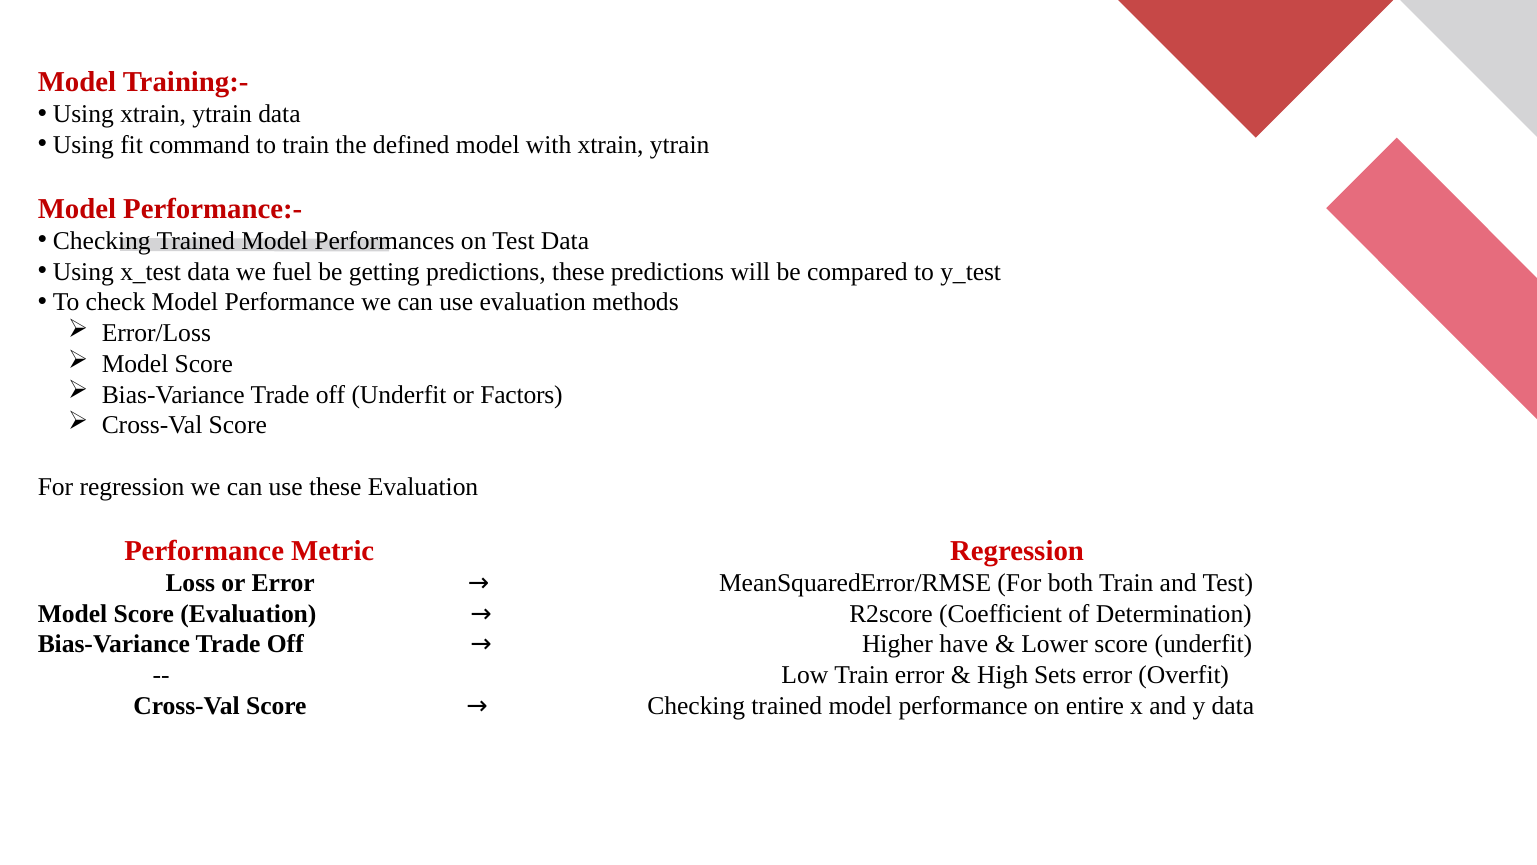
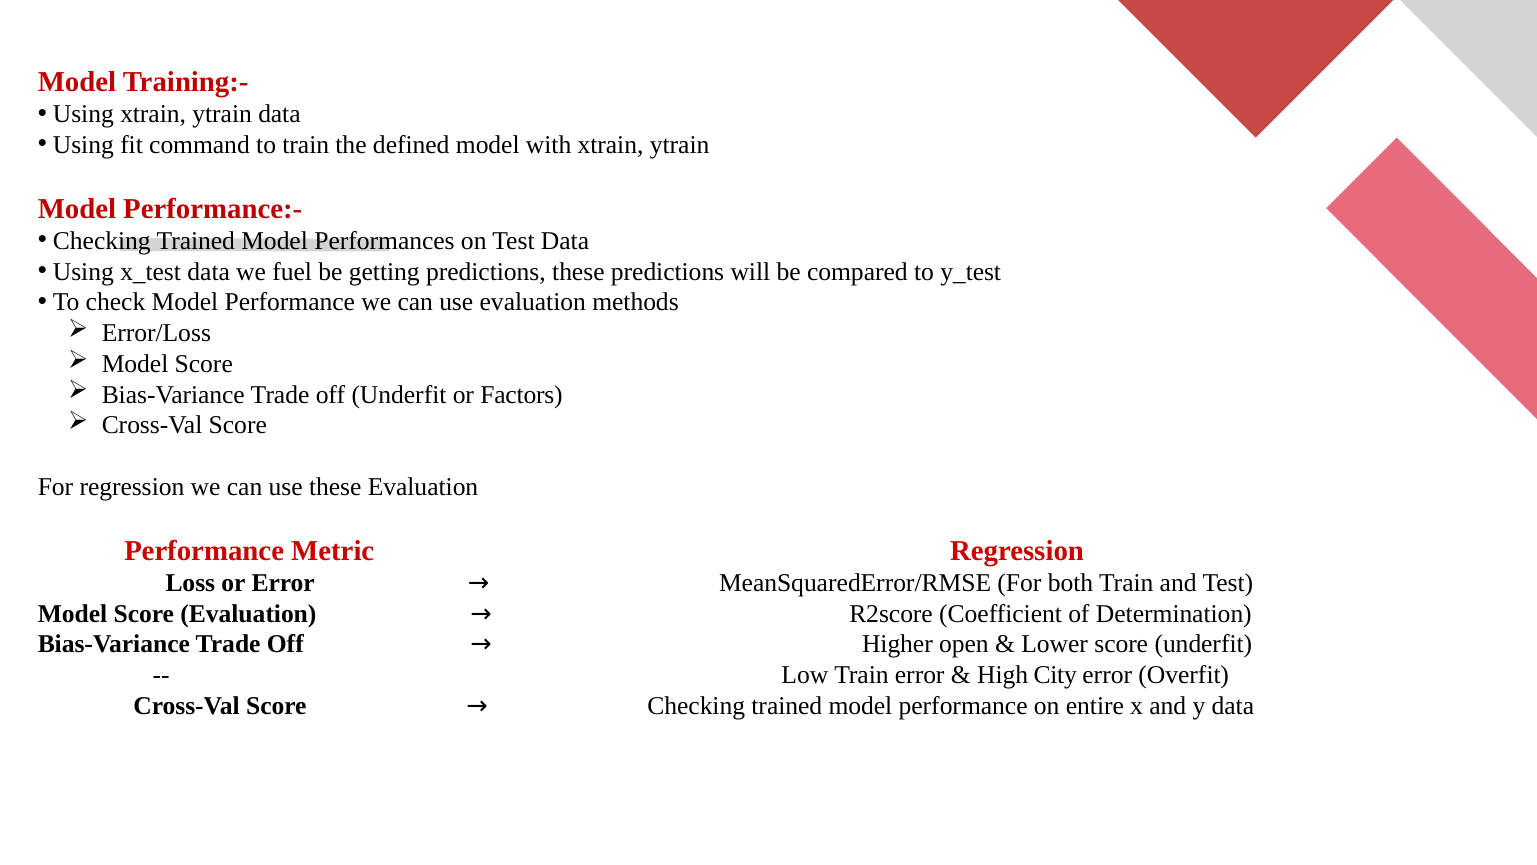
have: have -> open
Sets: Sets -> City
